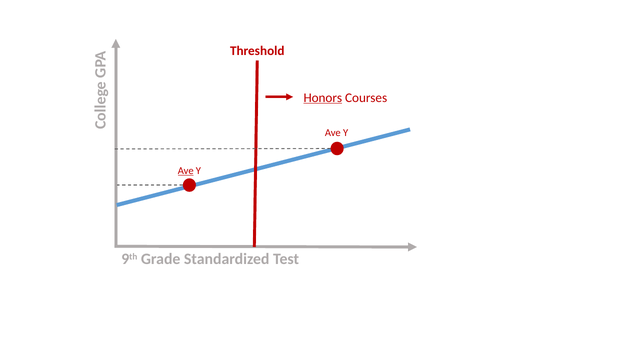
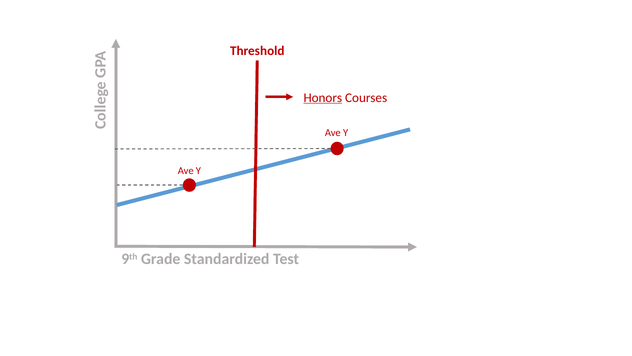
Ave at (186, 171) underline: present -> none
